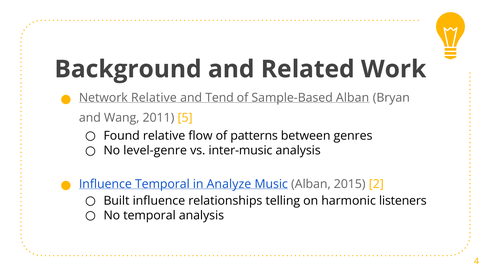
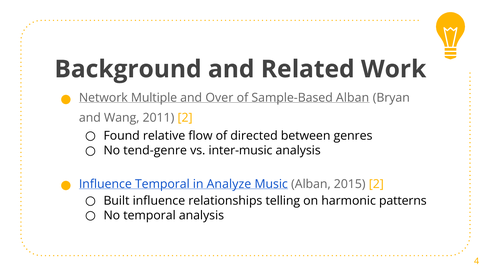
Network Relative: Relative -> Multiple
Tend: Tend -> Over
2011 5: 5 -> 2
patterns: patterns -> directed
level-genre: level-genre -> tend-genre
listeners: listeners -> patterns
